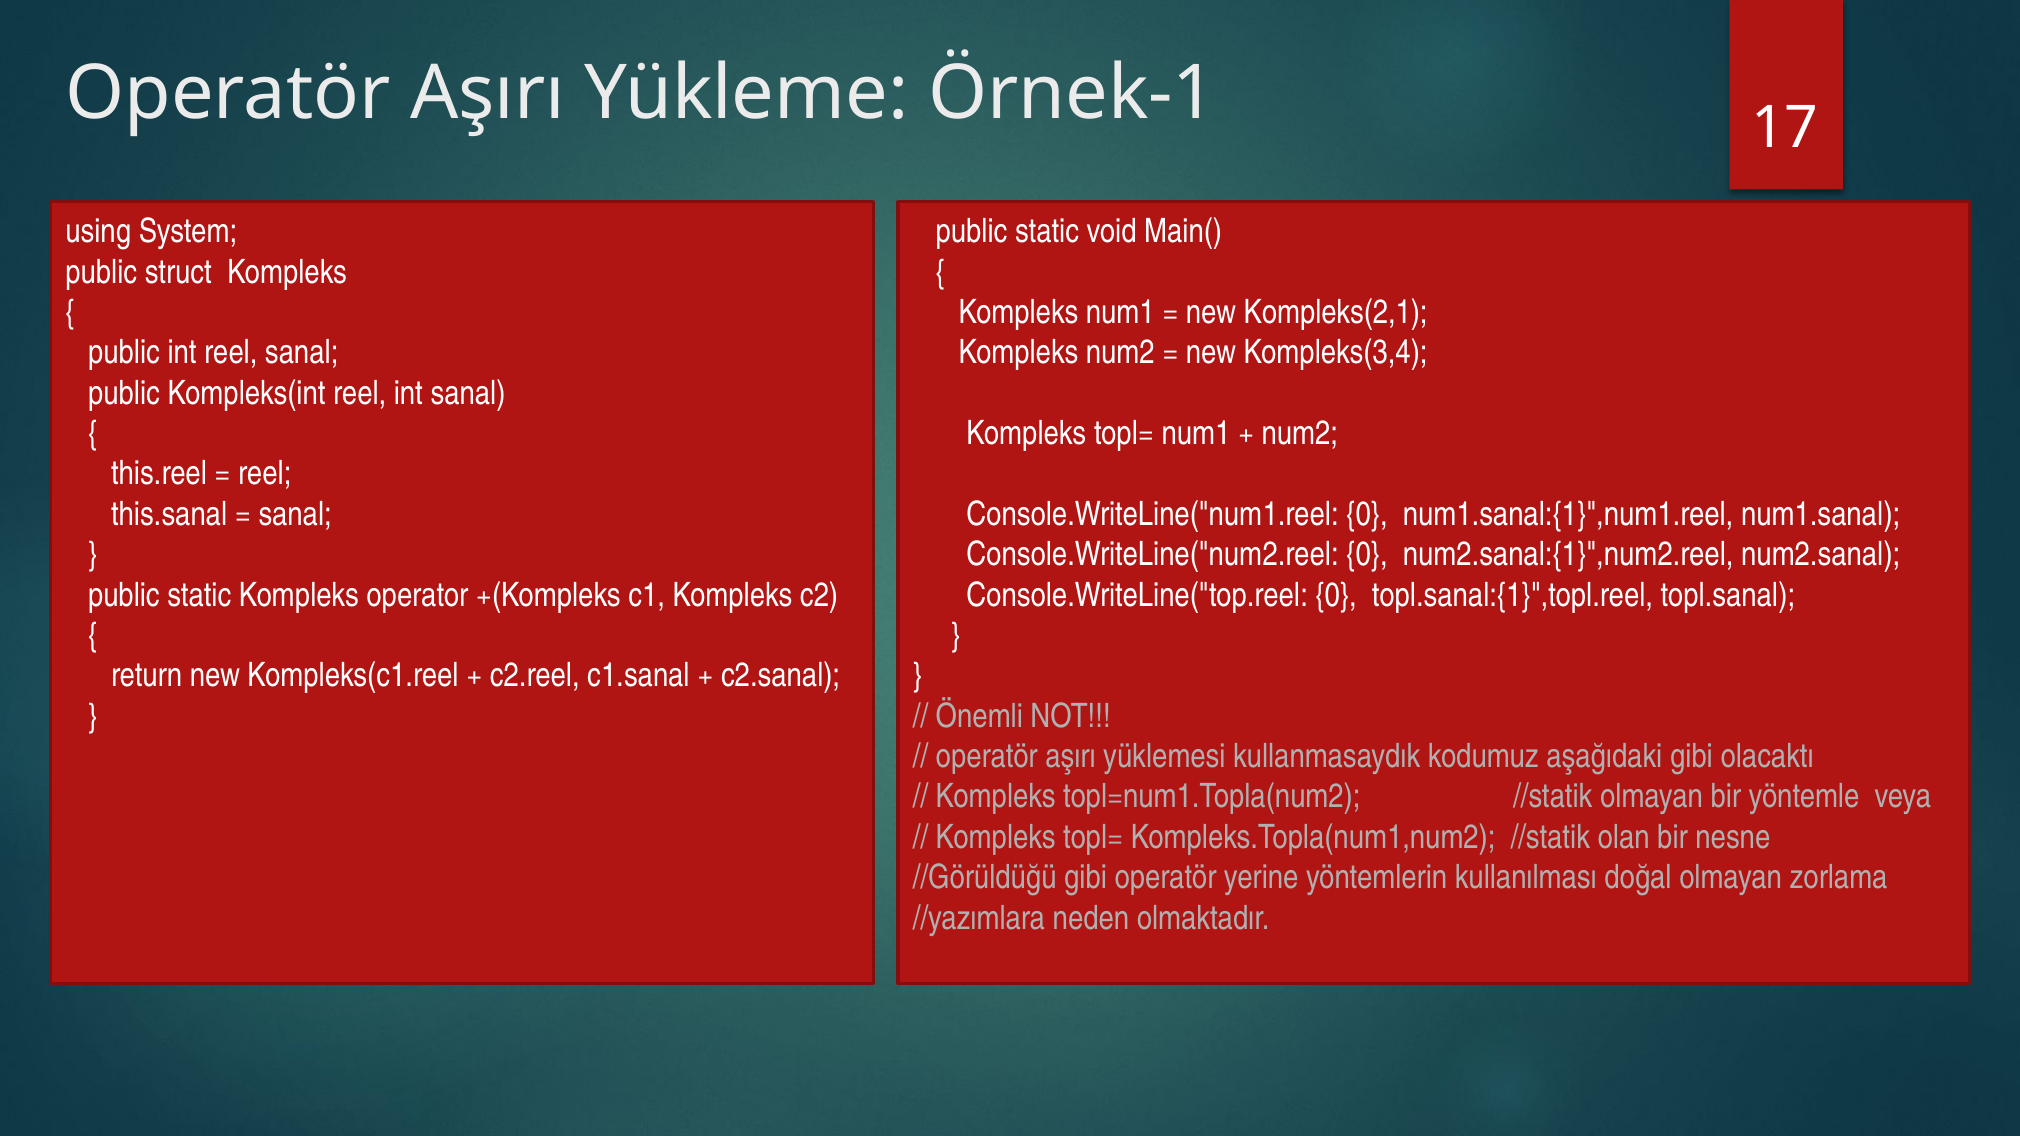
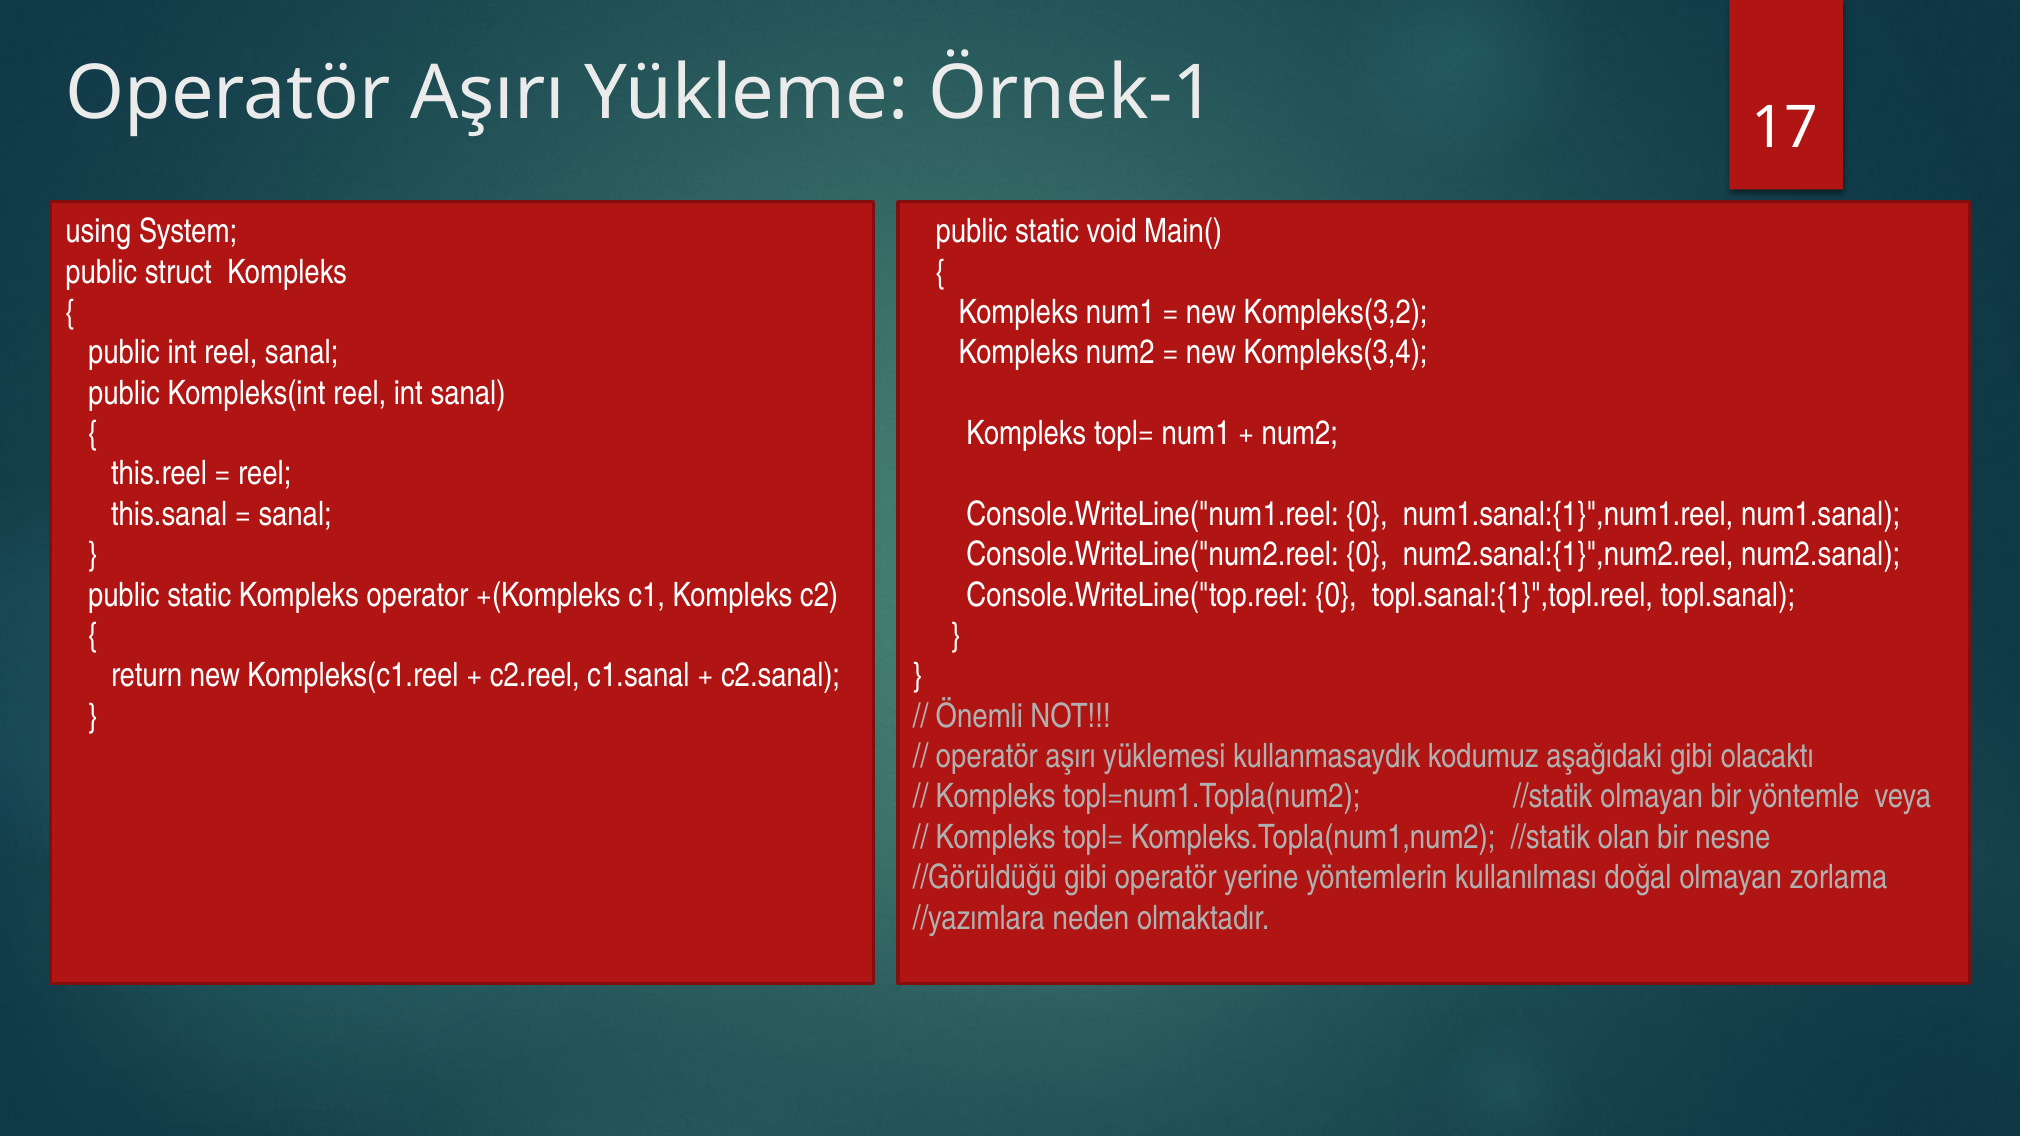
Kompleks(2,1: Kompleks(2,1 -> Kompleks(3,2
